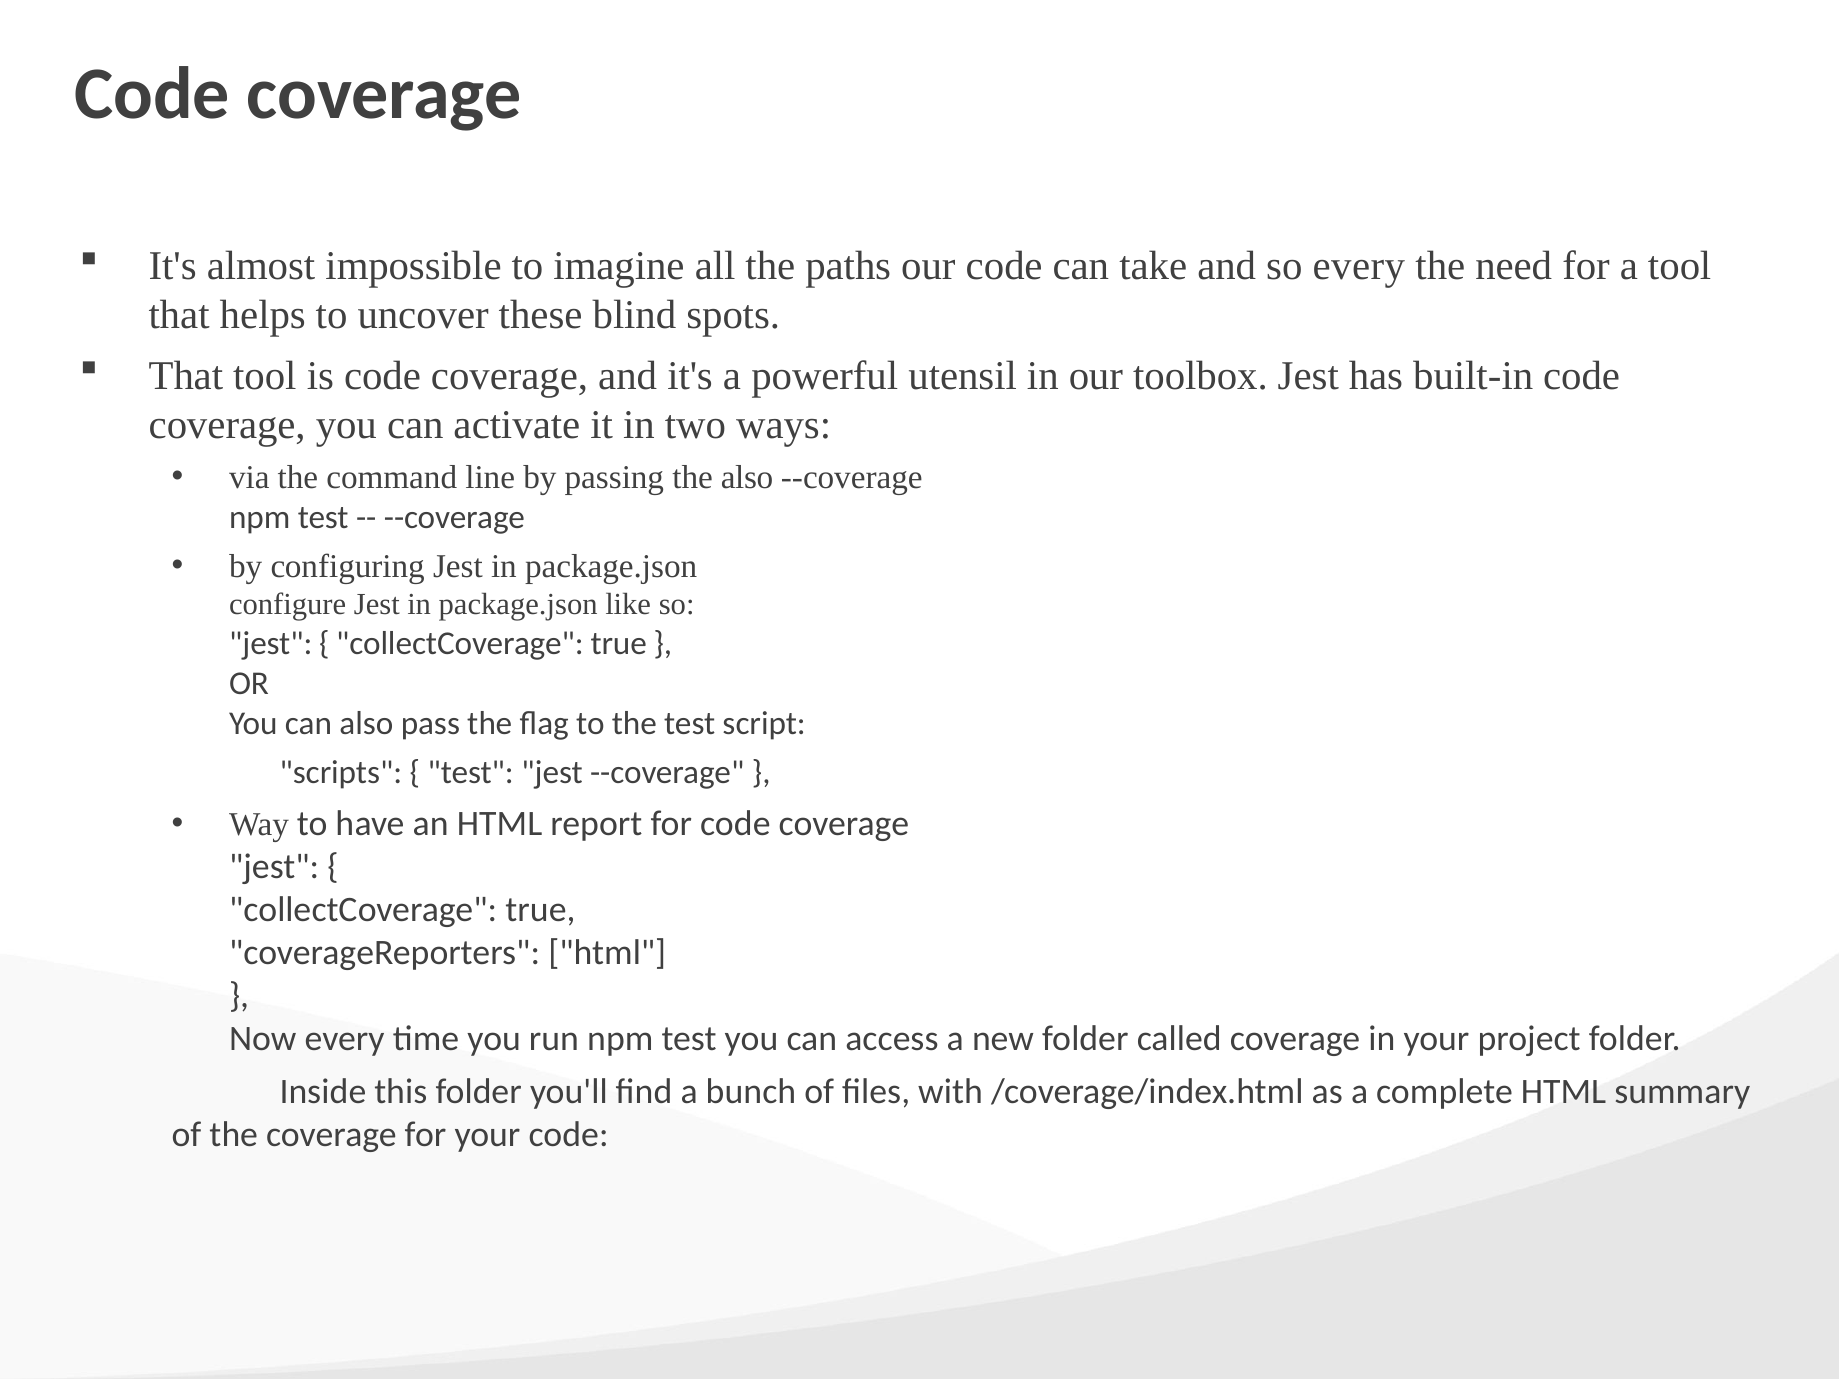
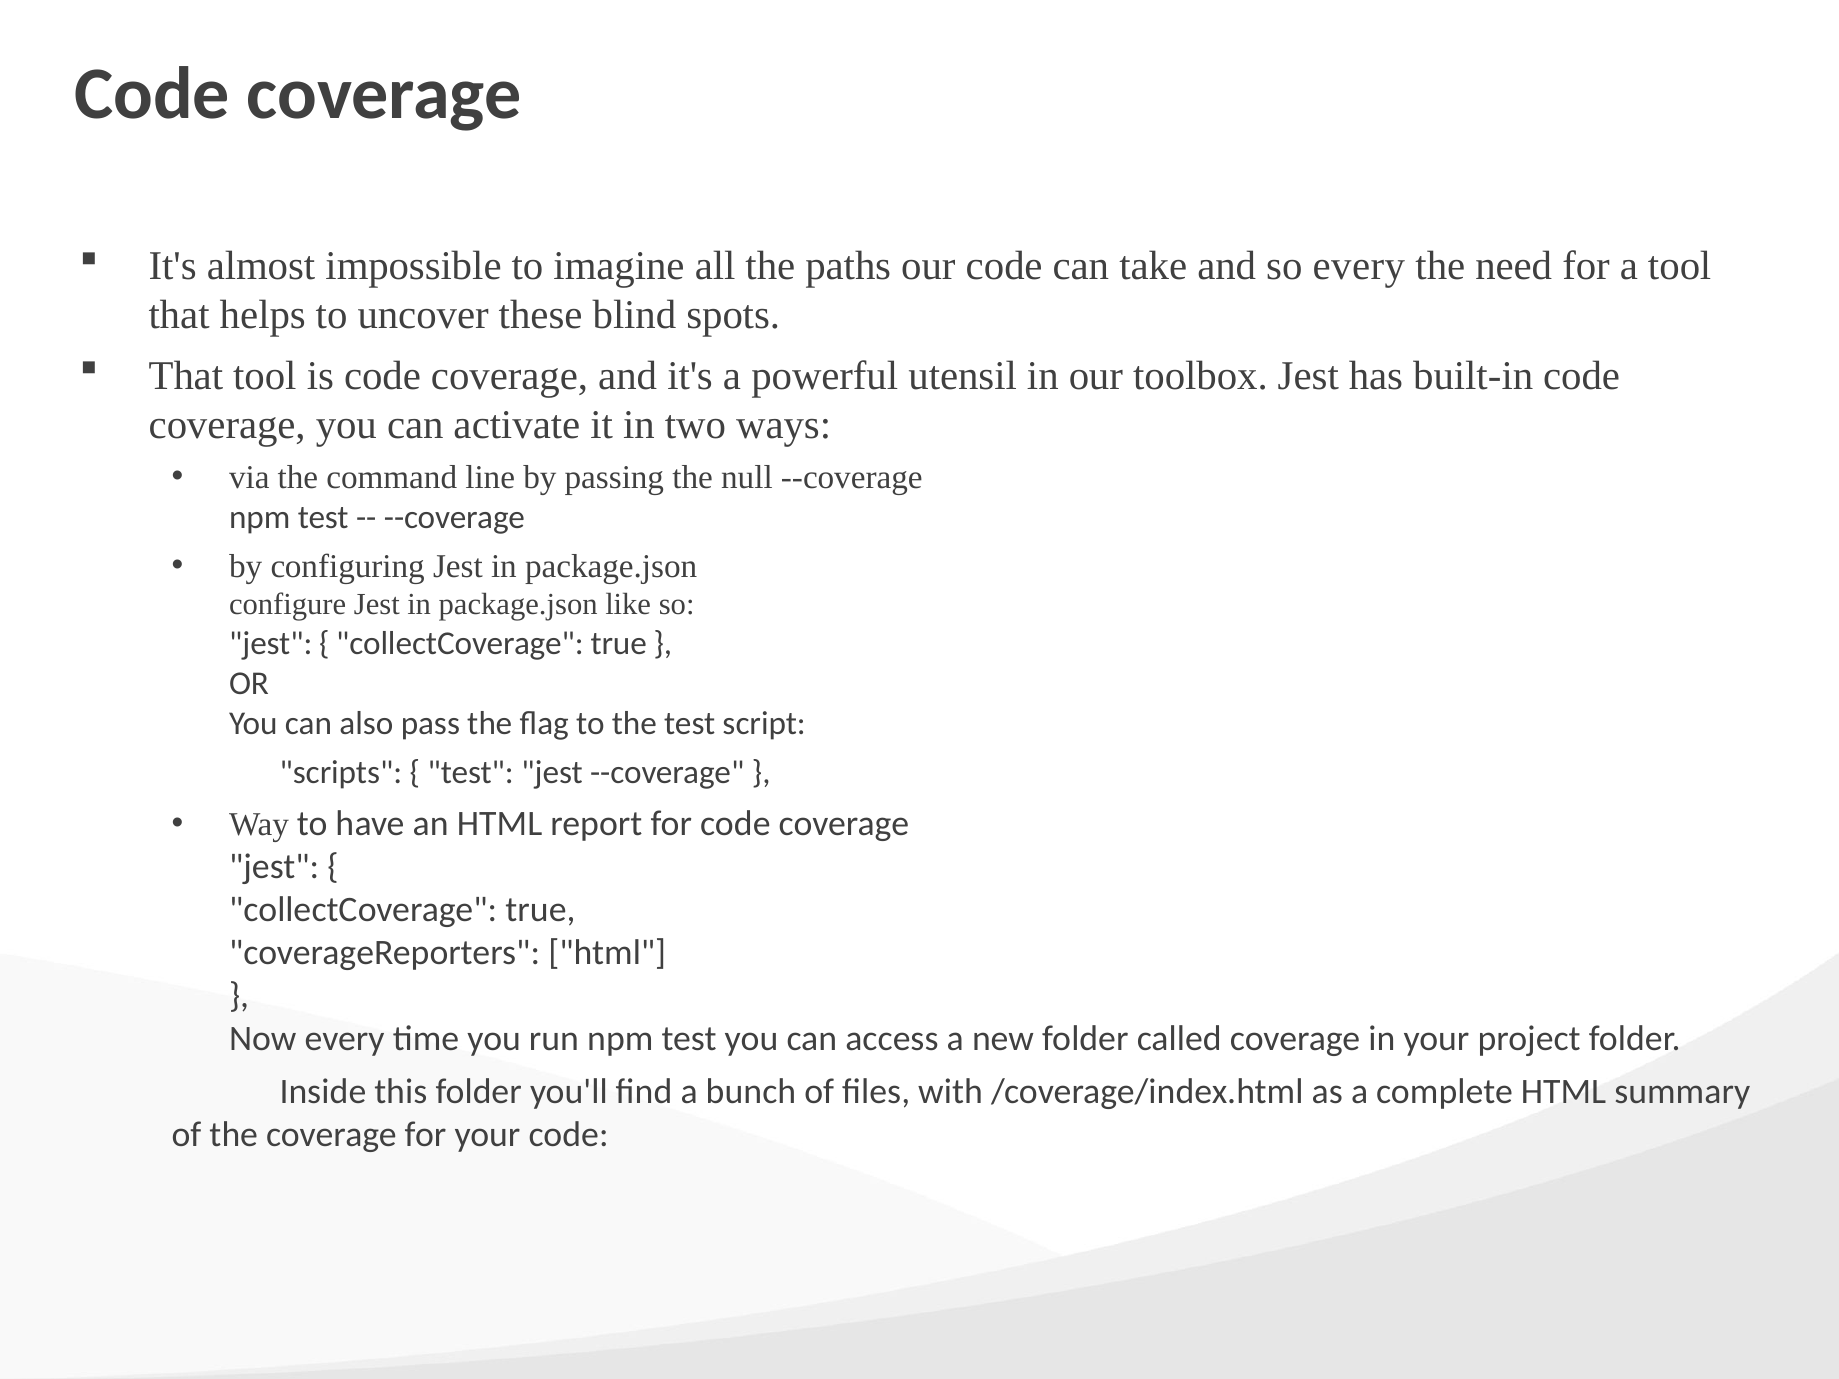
the also: also -> null
